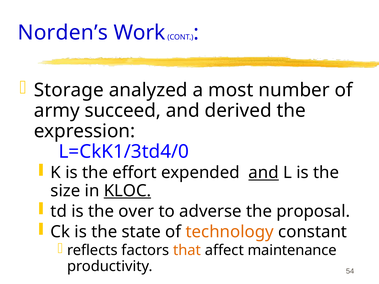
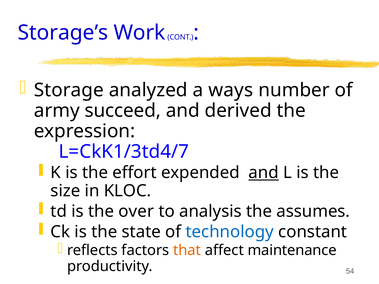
Norden’s: Norden’s -> Storage’s
most: most -> ways
L=CkK1/3td4/0: L=CkK1/3td4/0 -> L=CkK1/3td4/7
KLOC underline: present -> none
adverse: adverse -> analysis
proposal: proposal -> assumes
technology colour: orange -> blue
